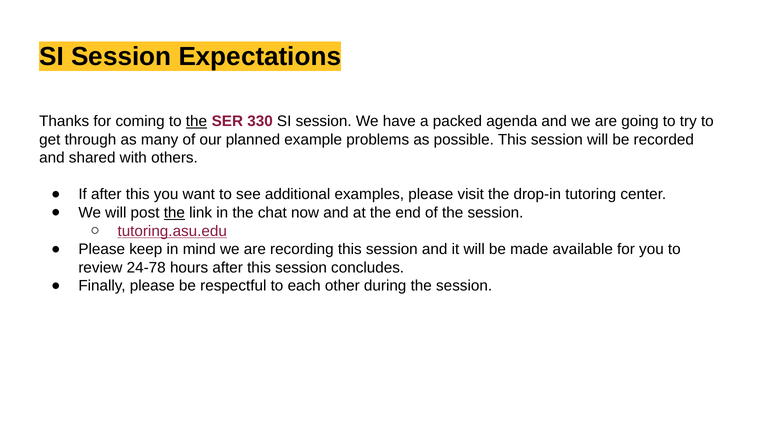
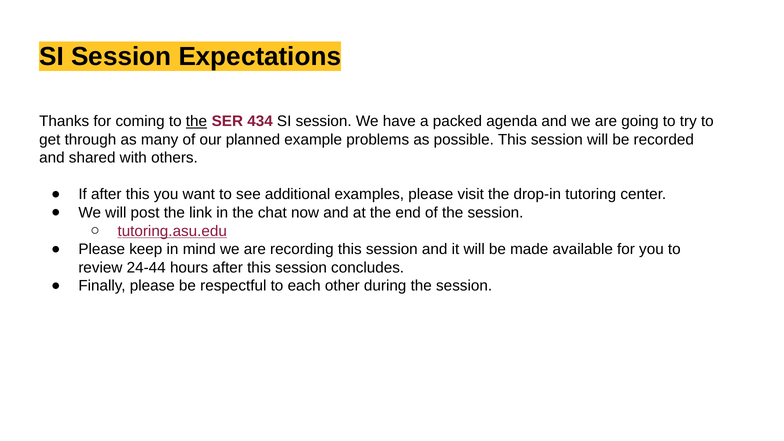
330: 330 -> 434
the at (174, 213) underline: present -> none
24-78: 24-78 -> 24-44
